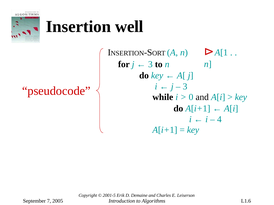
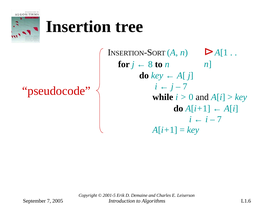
well: well -> tree
3 at (150, 64): 3 -> 8
3 at (185, 87): 3 -> 7
4 at (219, 120): 4 -> 7
